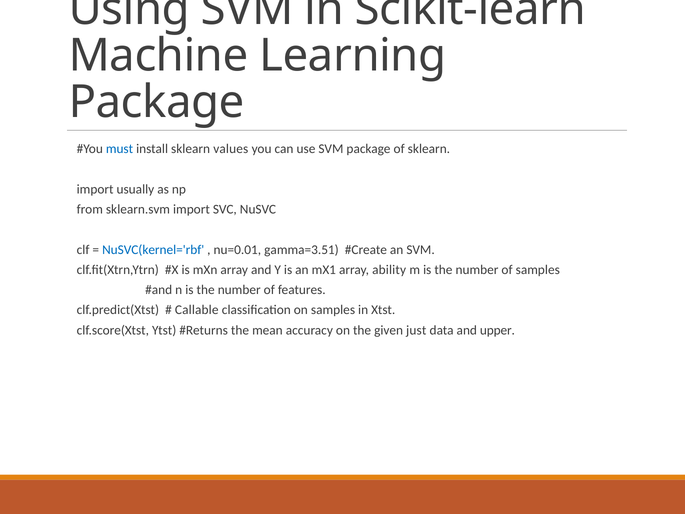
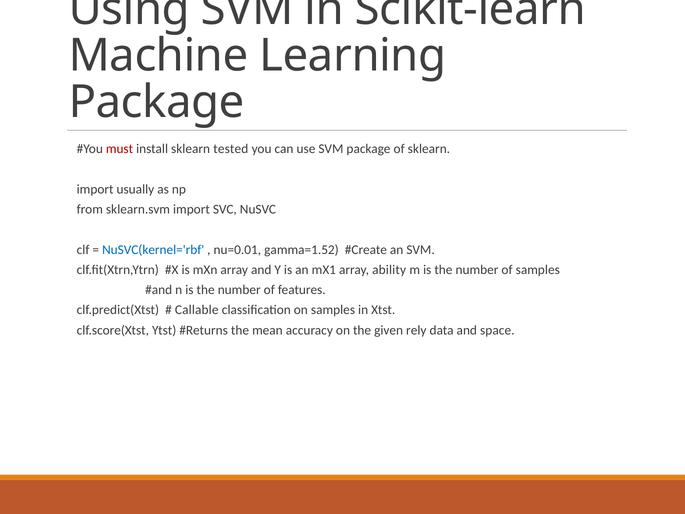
must colour: blue -> red
values: values -> tested
gamma=3.51: gamma=3.51 -> gamma=1.52
just: just -> rely
upper: upper -> space
